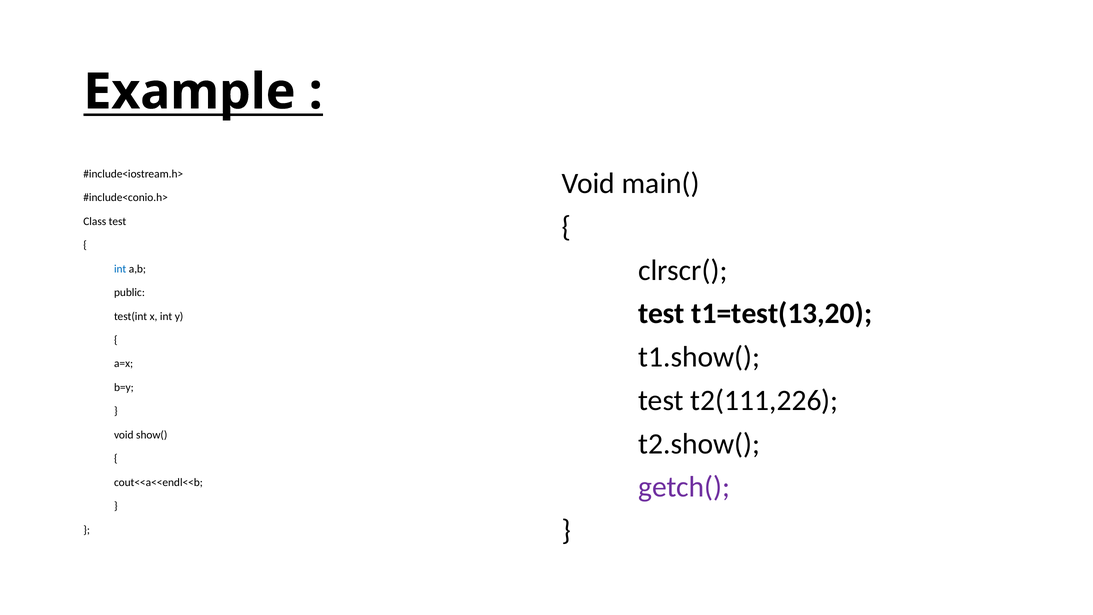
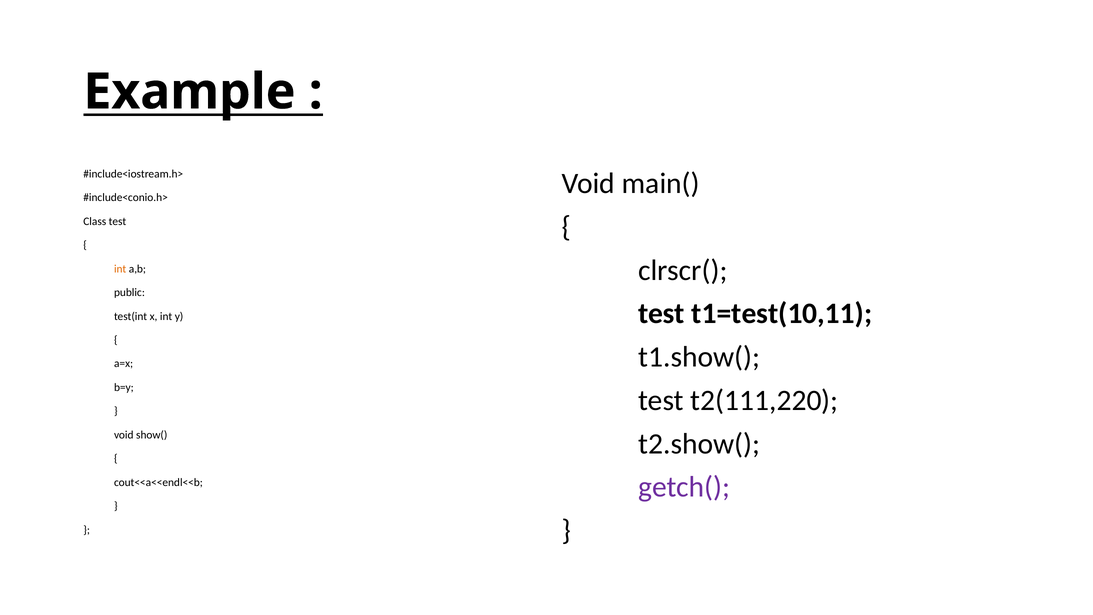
int at (120, 269) colour: blue -> orange
t1=test(13,20: t1=test(13,20 -> t1=test(10,11
t2(111,226: t2(111,226 -> t2(111,220
